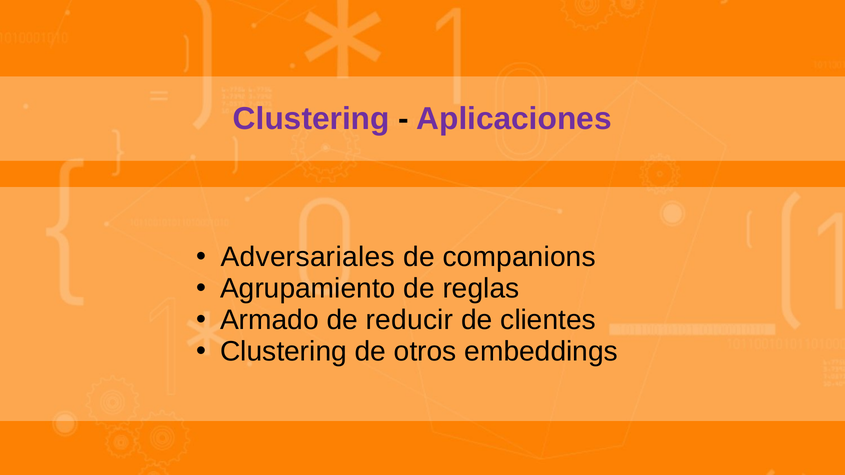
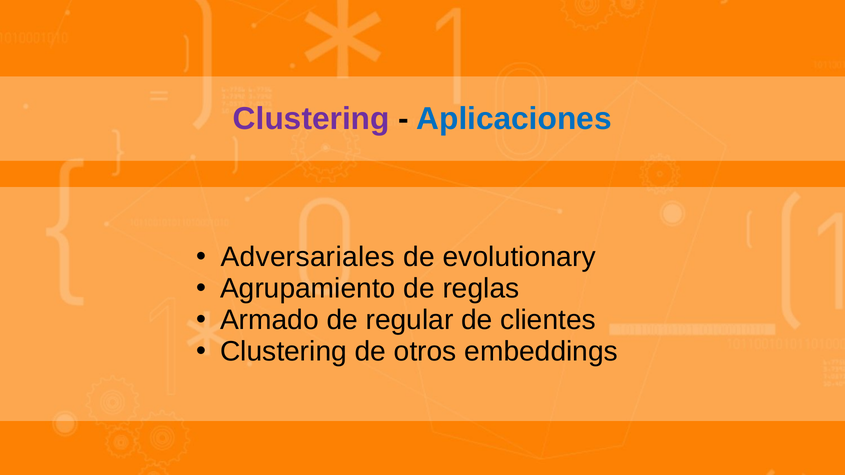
Aplicaciones colour: purple -> blue
companions: companions -> evolutionary
reducir: reducir -> regular
